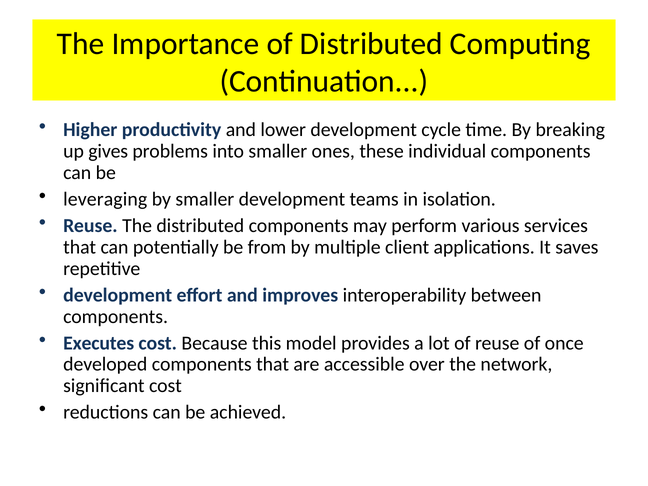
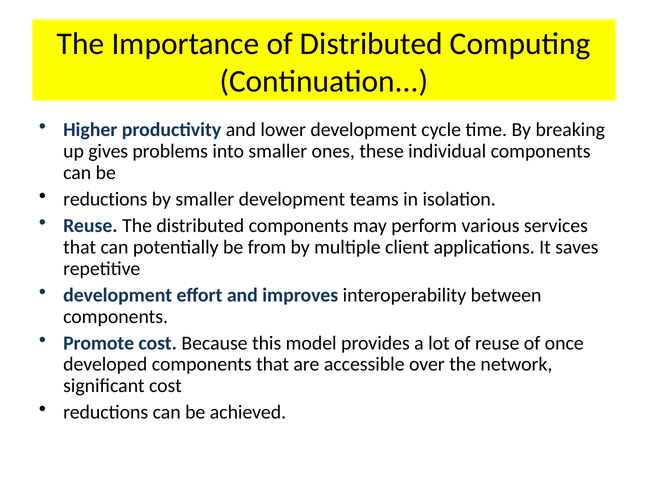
leveraging at (105, 199): leveraging -> reductions
Executes: Executes -> Promote
